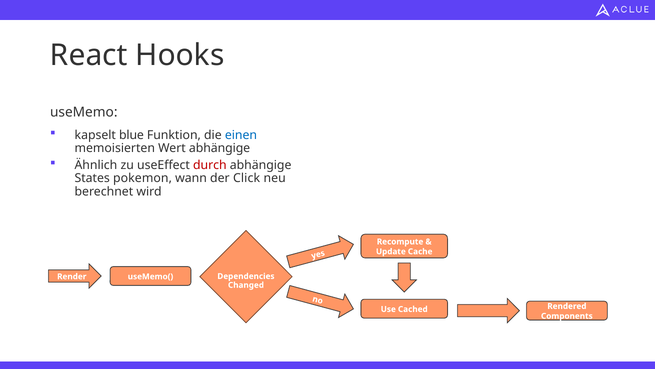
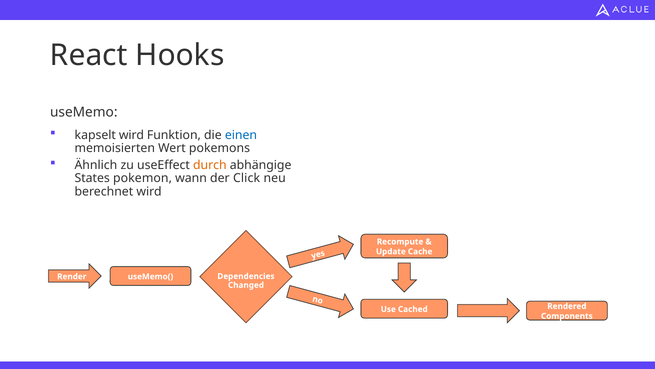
kapselt blue: blue -> wird
Wert abhängige: abhängige -> pokemons
durch colour: red -> orange
